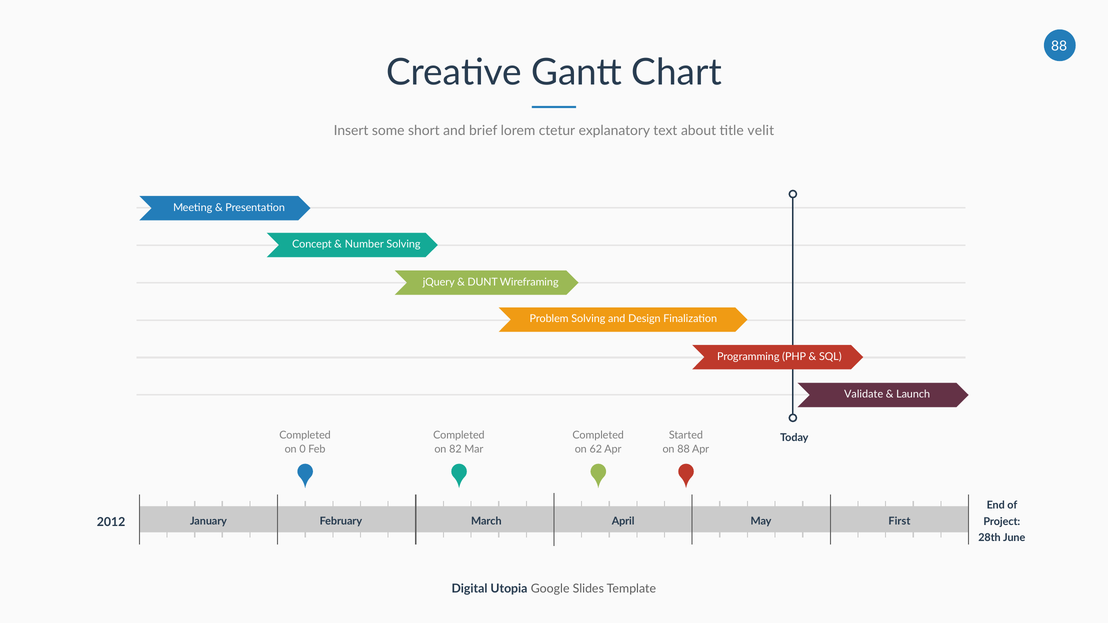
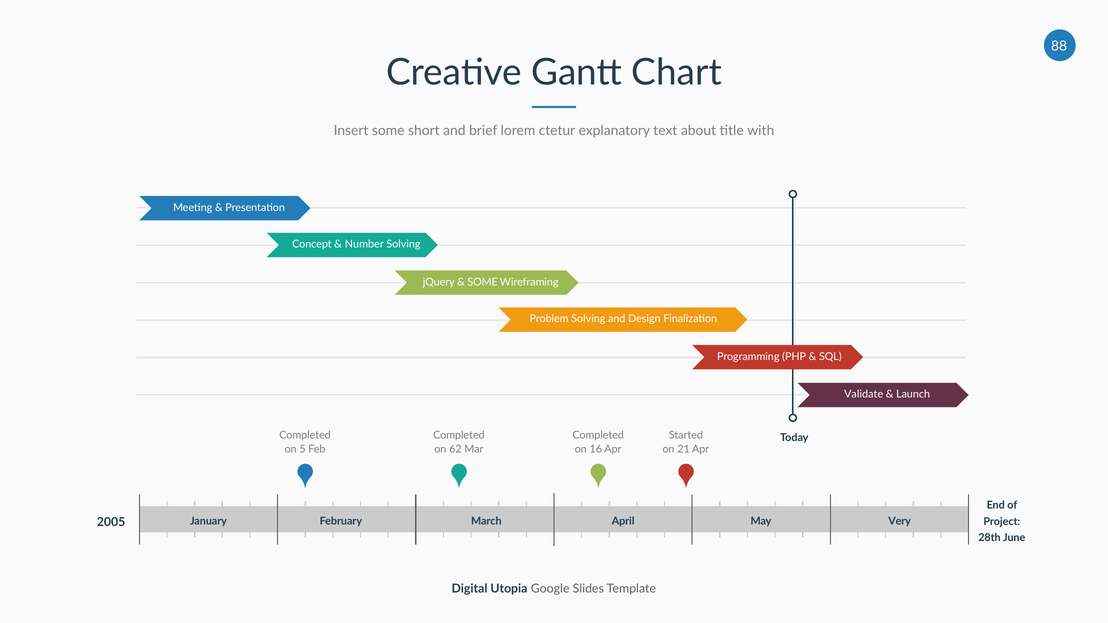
velit: velit -> with
DUNT at (483, 282): DUNT -> SOME
0: 0 -> 5
82: 82 -> 62
62: 62 -> 16
on 88: 88 -> 21
First: First -> Very
2012: 2012 -> 2005
